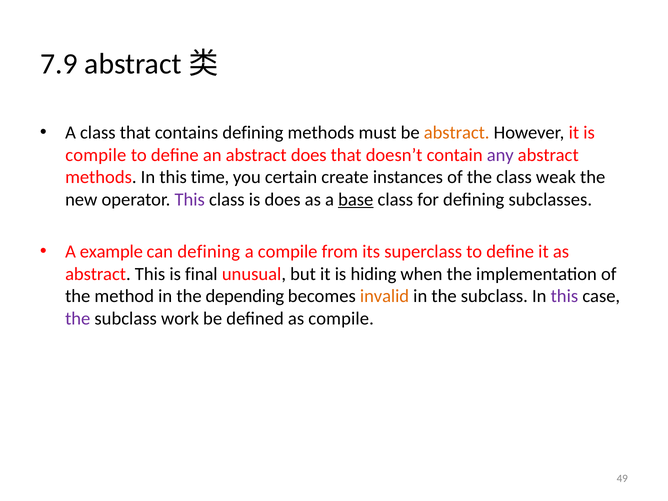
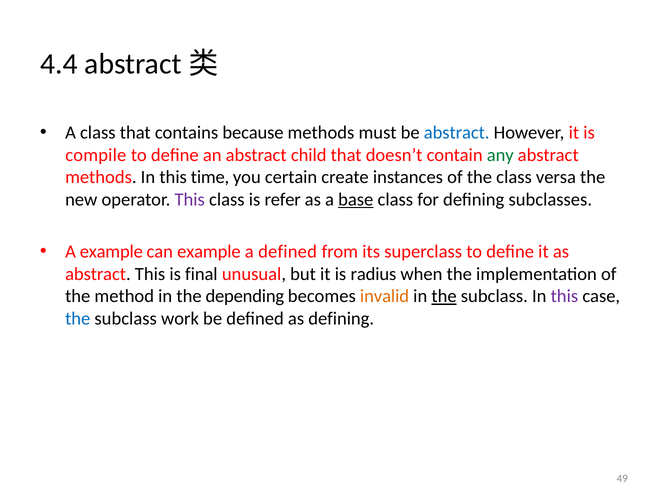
7.9: 7.9 -> 4.4
contains defining: defining -> because
abstract at (457, 133) colour: orange -> blue
abstract does: does -> child
any colour: purple -> green
weak: weak -> versa
is does: does -> refer
can defining: defining -> example
a compile: compile -> defined
hiding: hiding -> radius
the at (444, 296) underline: none -> present
the at (78, 319) colour: purple -> blue
as compile: compile -> defining
